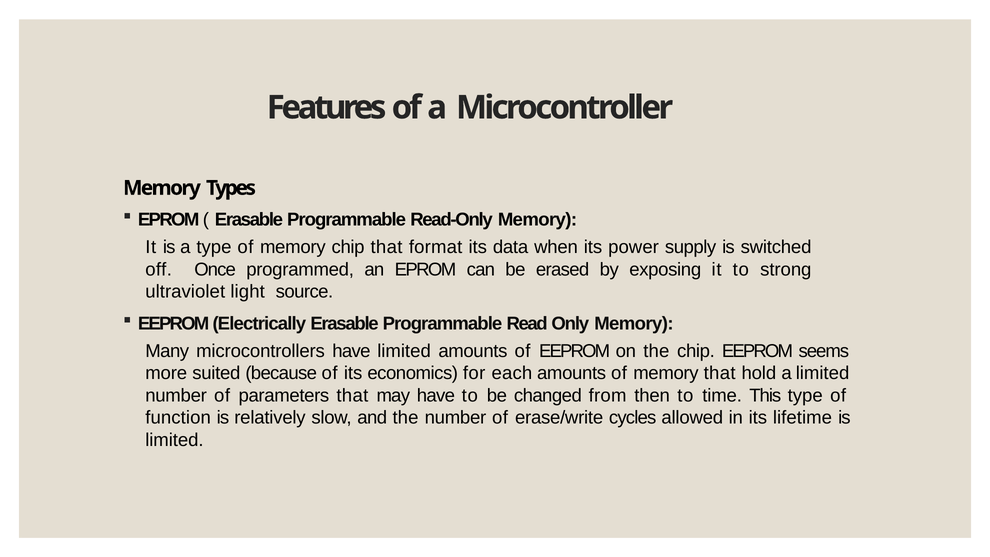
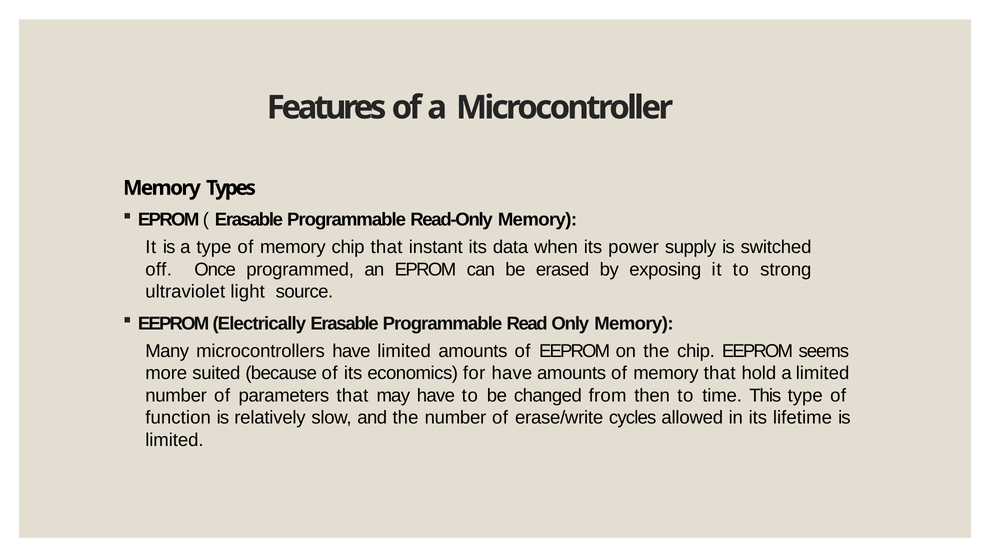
format: format -> instant
for each: each -> have
